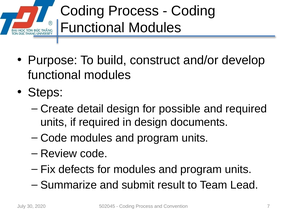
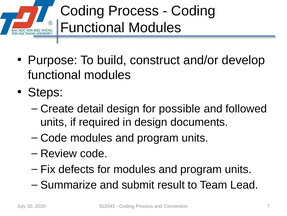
and required: required -> followed
